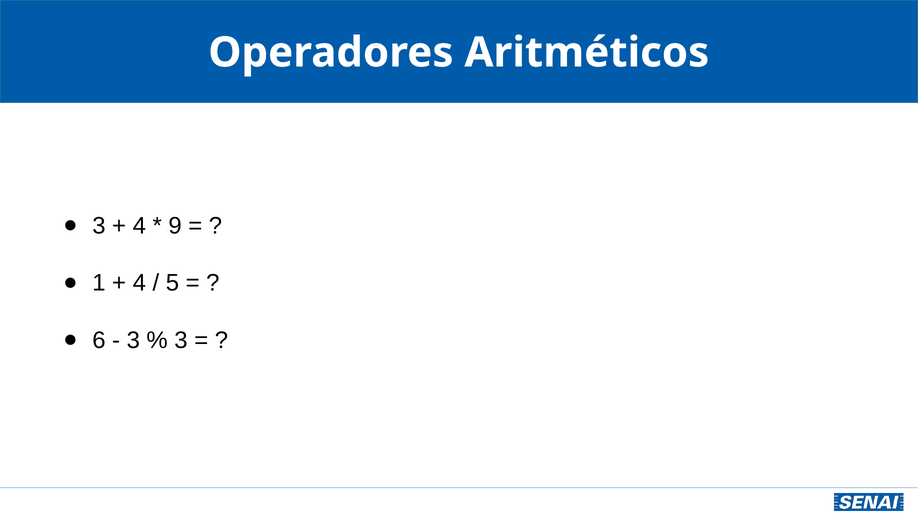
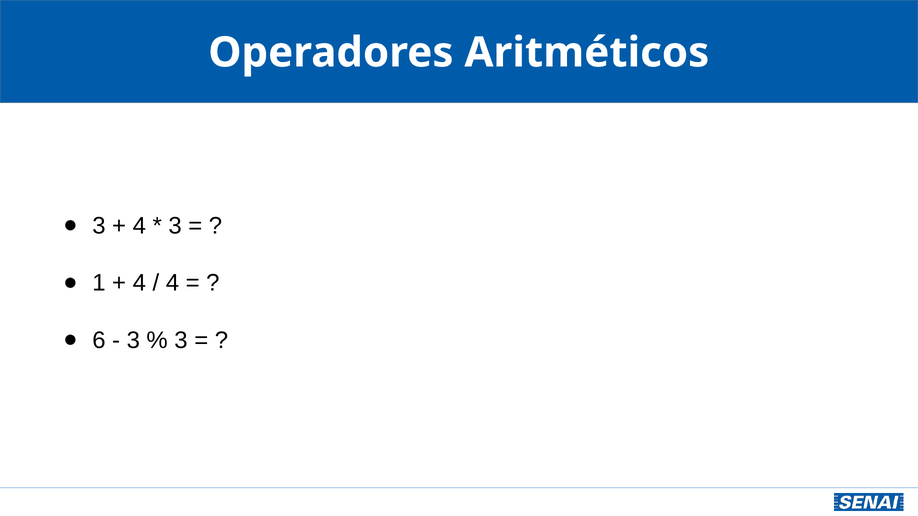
9 at (175, 226): 9 -> 3
5 at (172, 283): 5 -> 4
